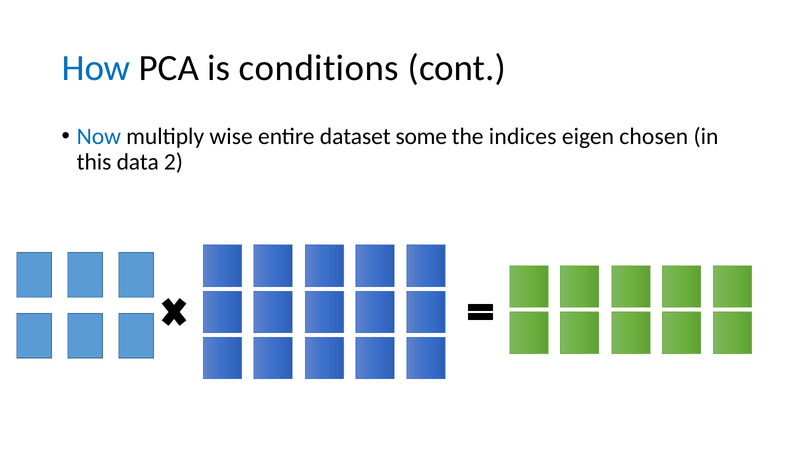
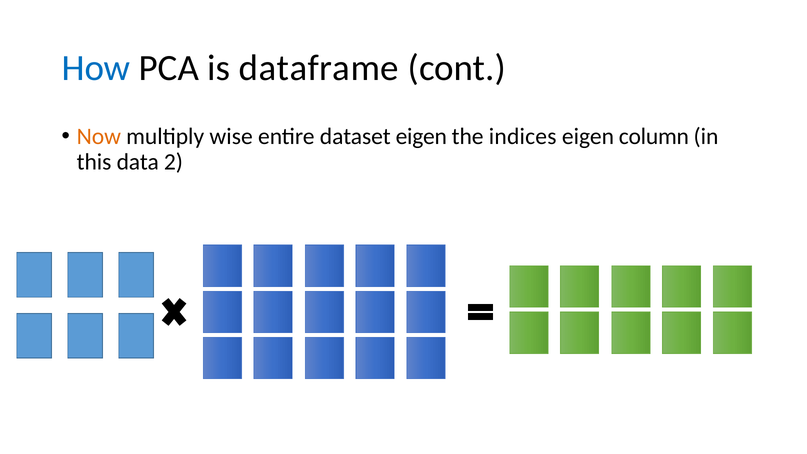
conditions: conditions -> dataframe
Now colour: blue -> orange
dataset some: some -> eigen
chosen: chosen -> column
